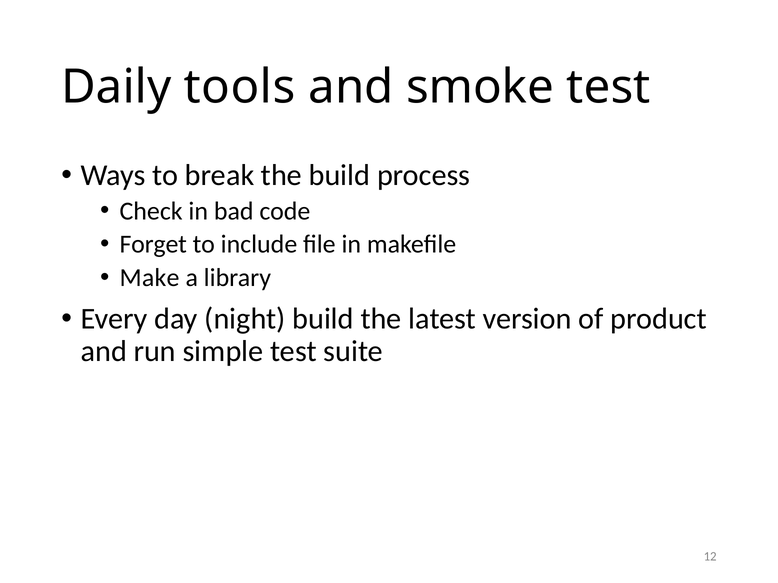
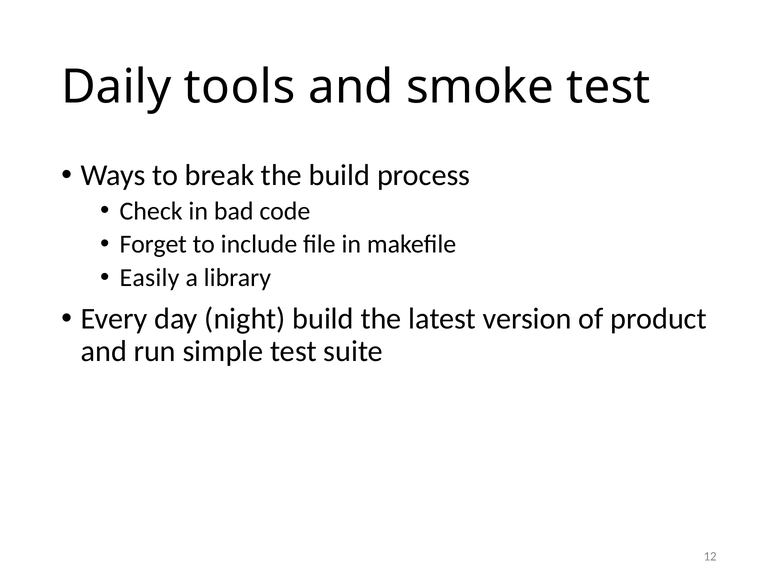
Make: Make -> Easily
